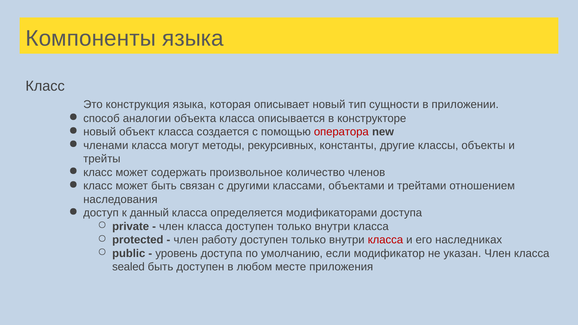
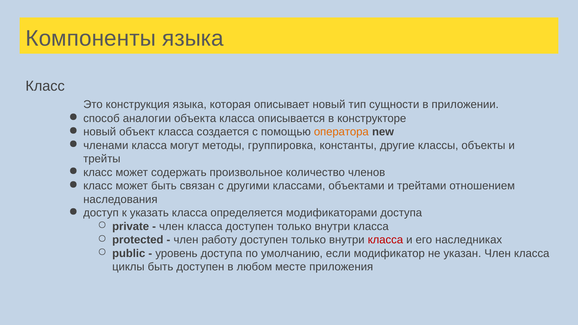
оператора colour: red -> orange
рекурсивных: рекурсивных -> группировка
данный: данный -> указать
sealed: sealed -> циклы
